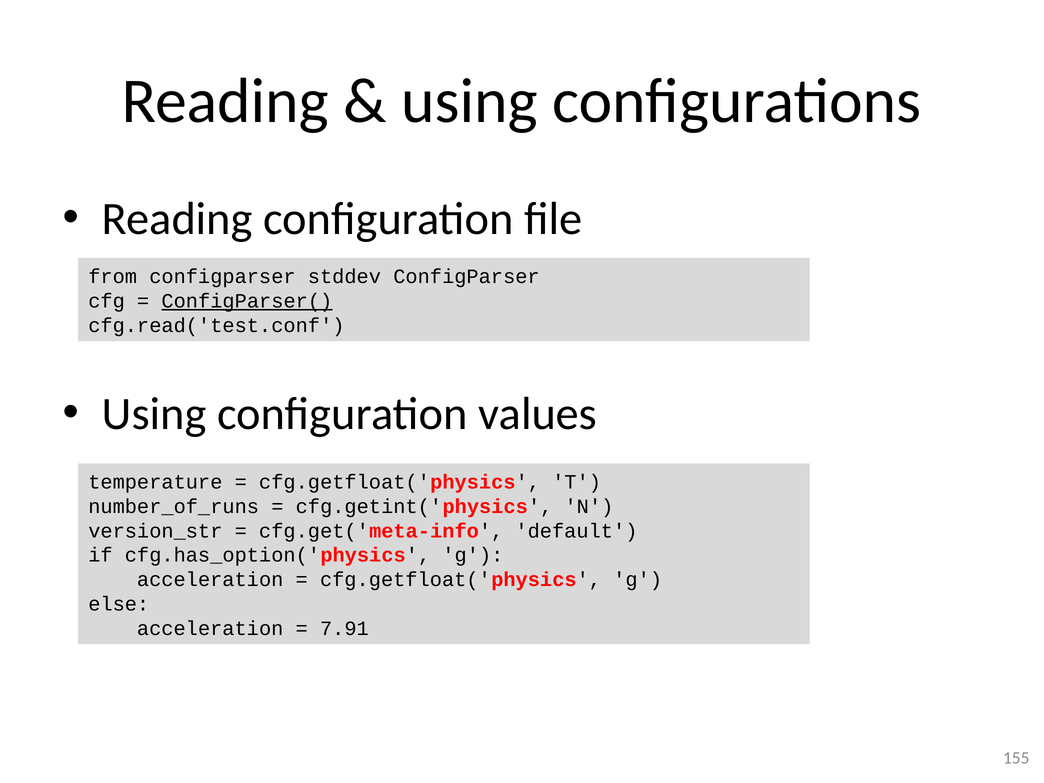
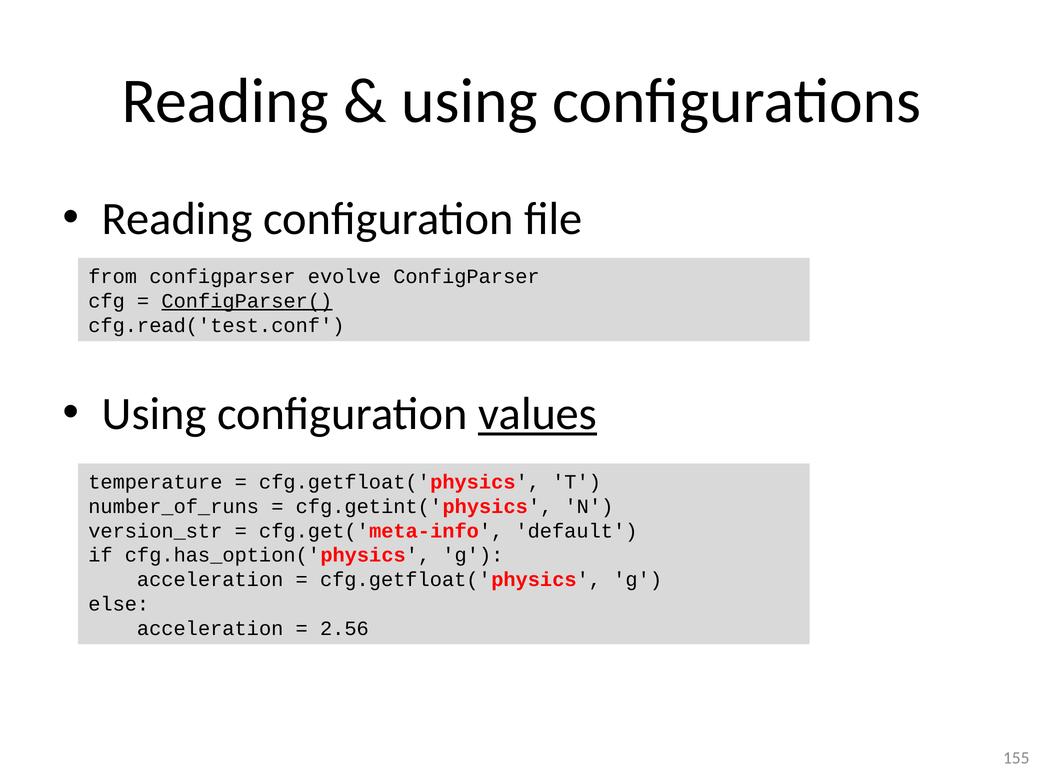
stddev: stddev -> evolve
values underline: none -> present
7.91: 7.91 -> 2.56
